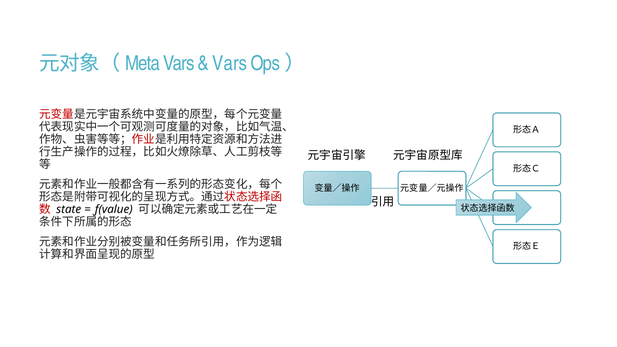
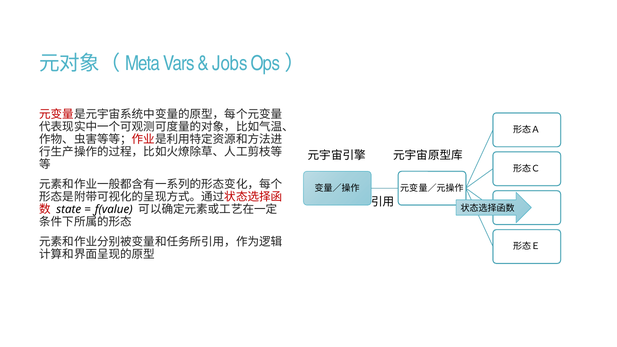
Vars at (230, 63): Vars -> Jobs
